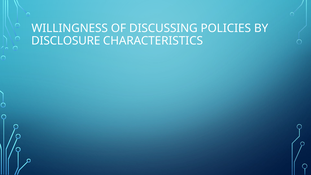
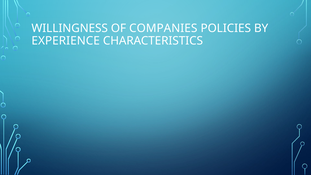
DISCUSSING: DISCUSSING -> COMPANIES
DISCLOSURE: DISCLOSURE -> EXPERIENCE
